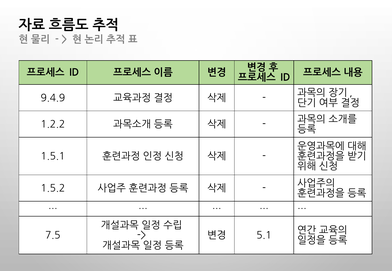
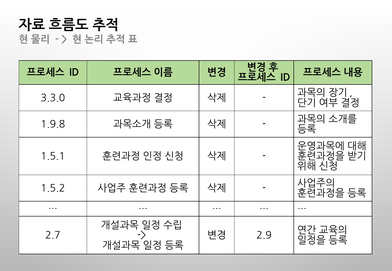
9.4.9: 9.4.9 -> 3.3.0
1.2.2: 1.2.2 -> 1.9.8
7.5: 7.5 -> 2.7
5.1: 5.1 -> 2.9
